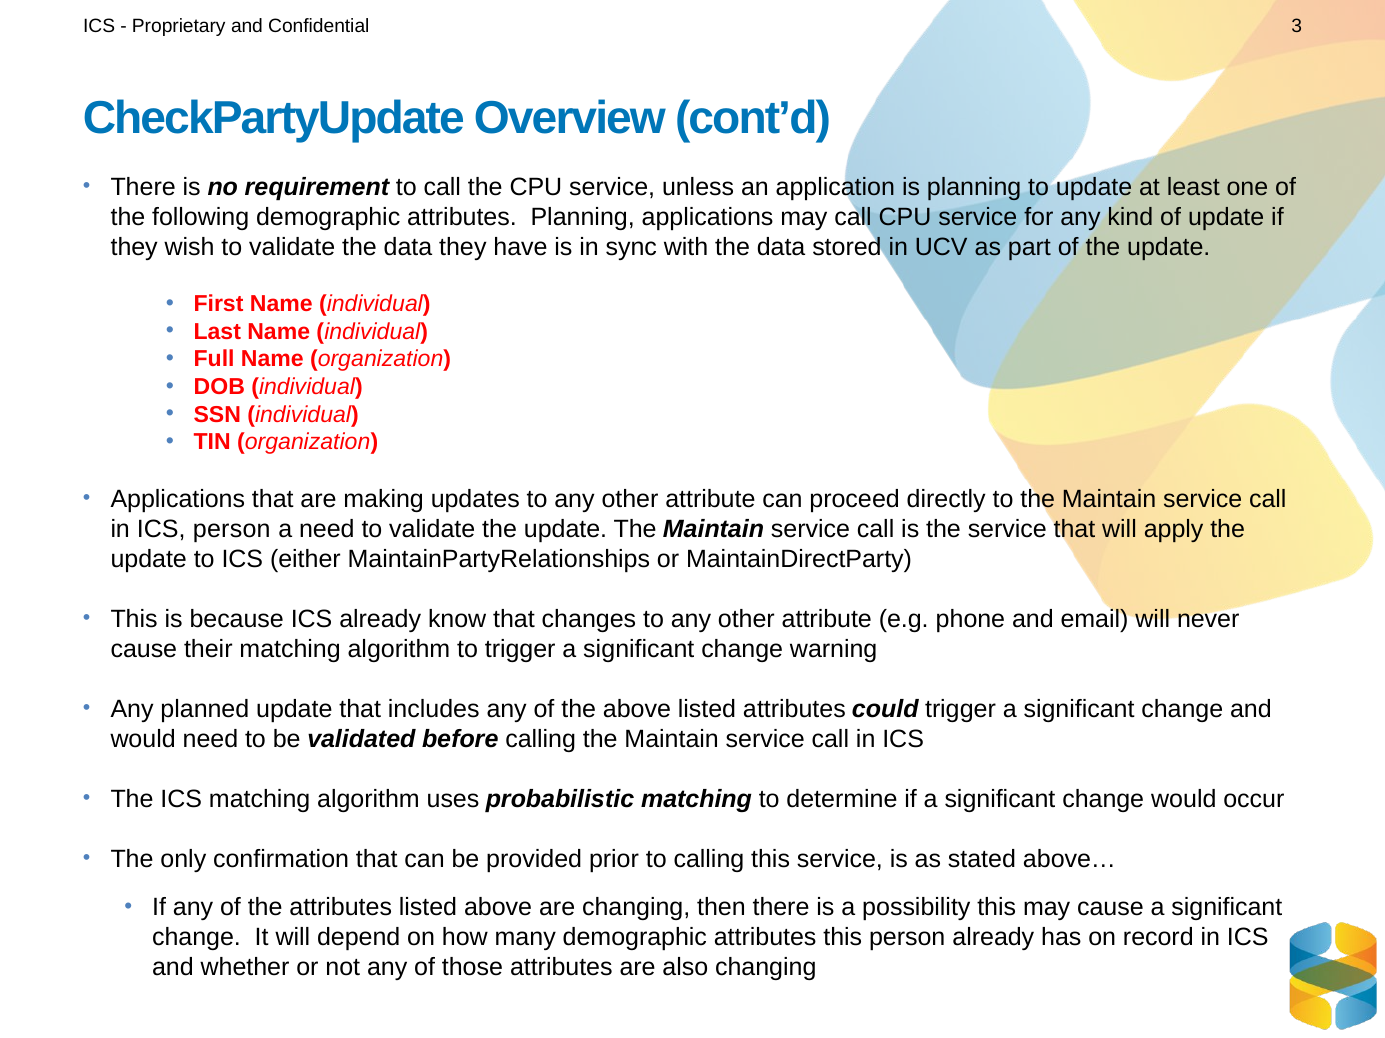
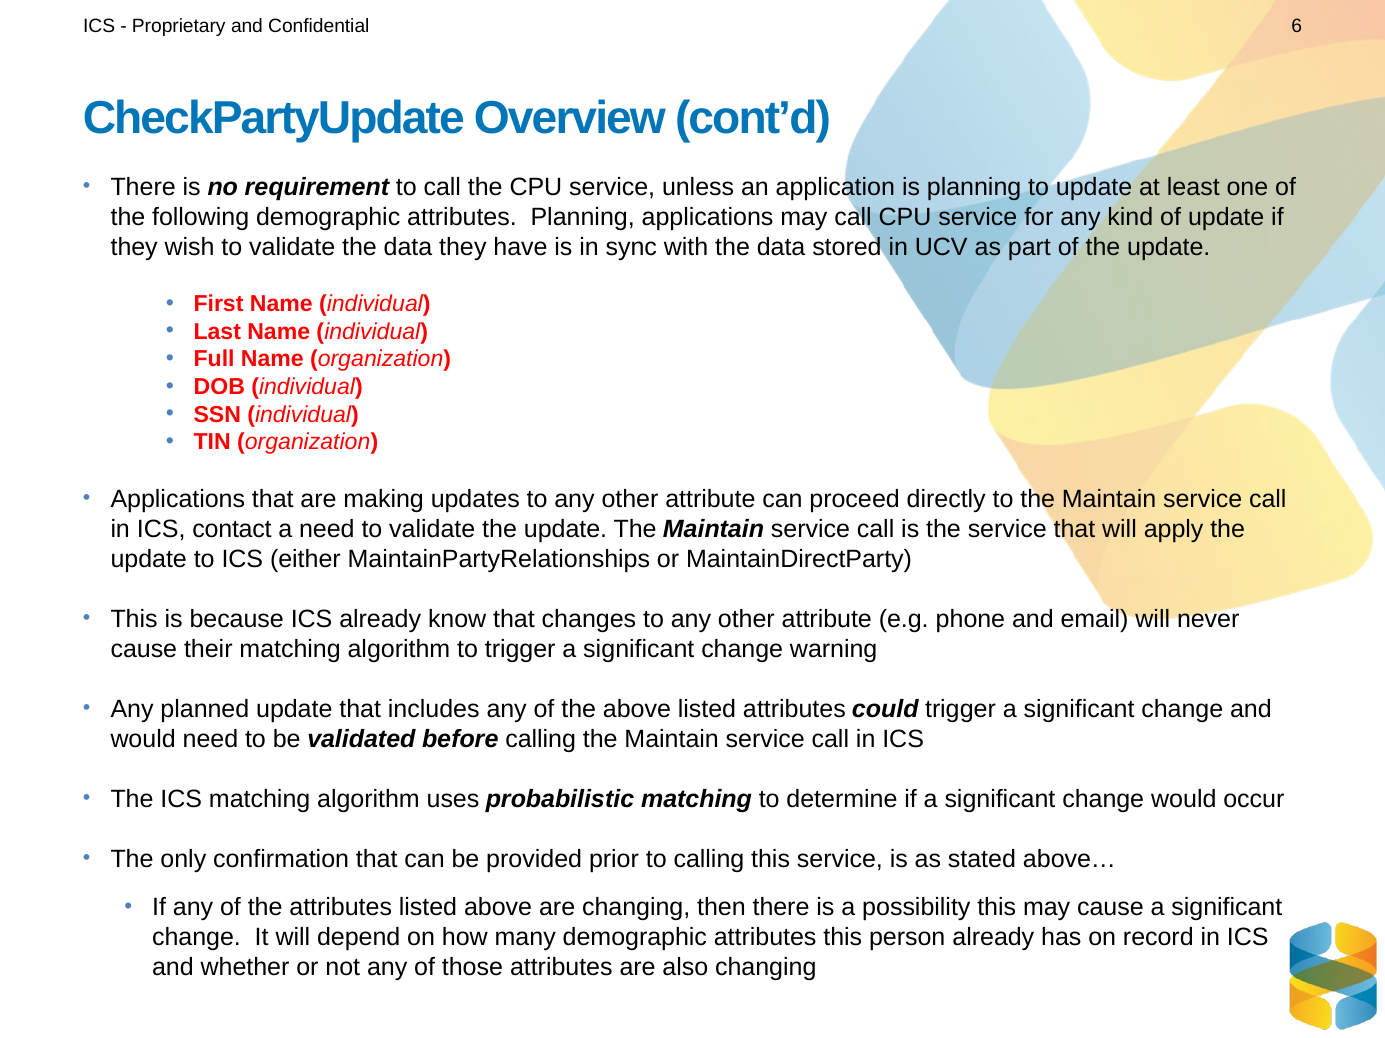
3: 3 -> 6
ICS person: person -> contact
